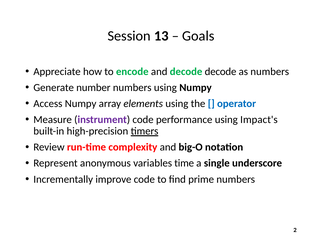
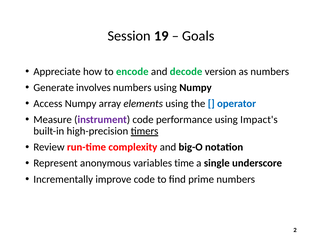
13: 13 -> 19
decode decode: decode -> version
number: number -> involves
